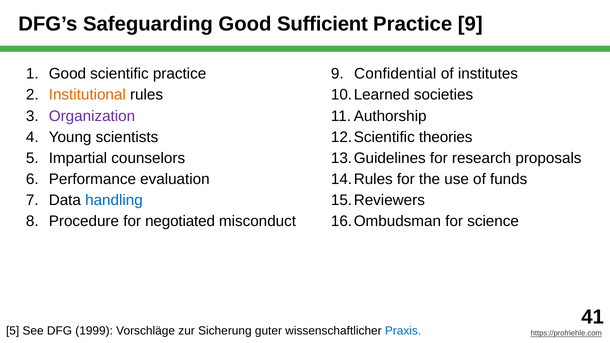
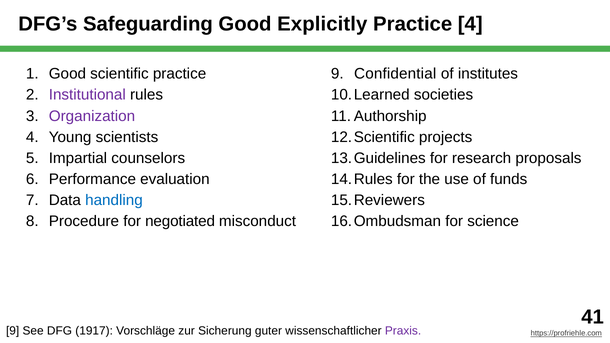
Sufficient: Sufficient -> Explicitly
Practice 9: 9 -> 4
Institutional colour: orange -> purple
theories: theories -> projects
5 at (13, 331): 5 -> 9
1999: 1999 -> 1917
Praxis colour: blue -> purple
